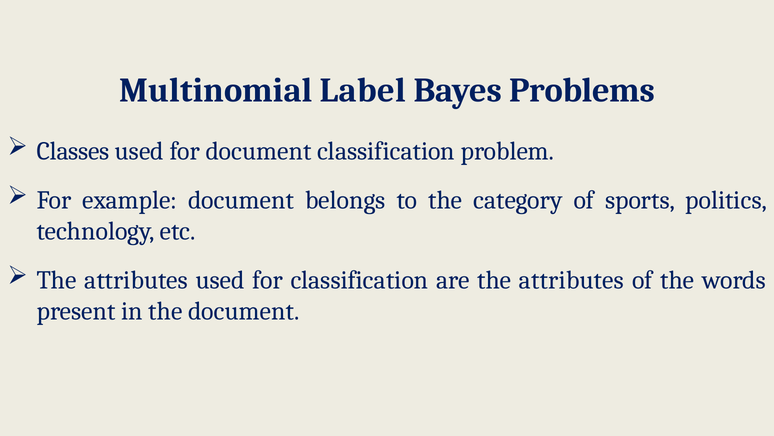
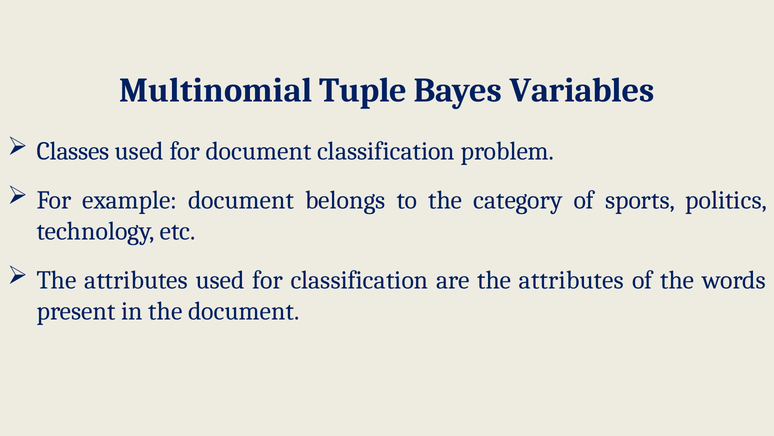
Label: Label -> Tuple
Problems: Problems -> Variables
